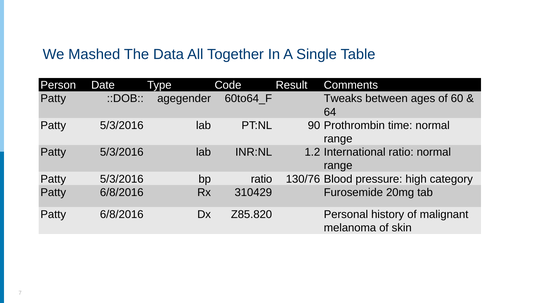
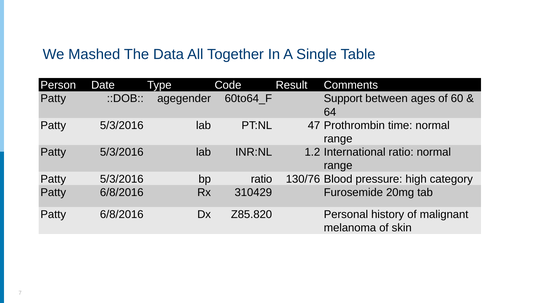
Tweaks: Tweaks -> Support
90: 90 -> 47
